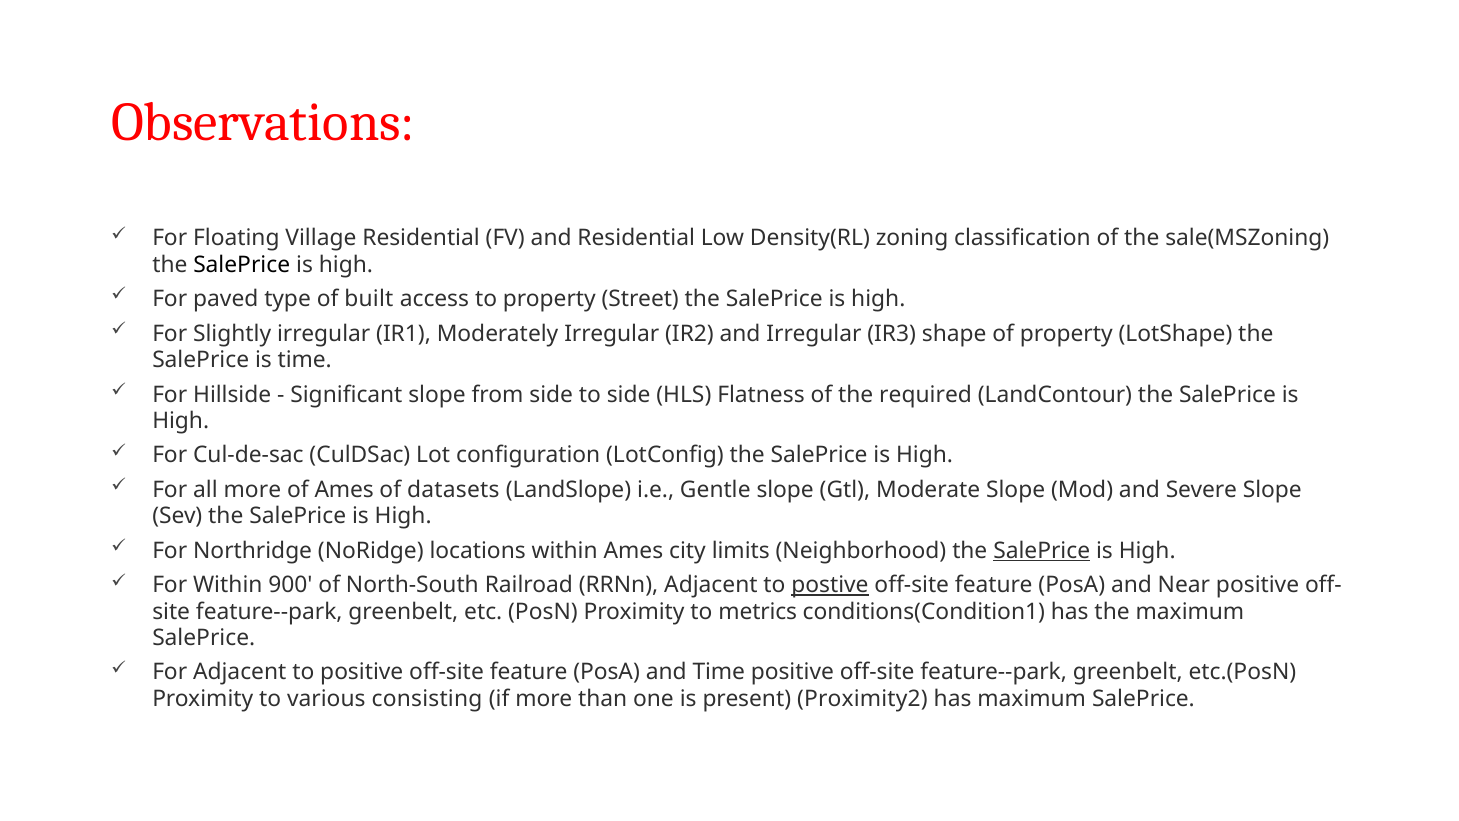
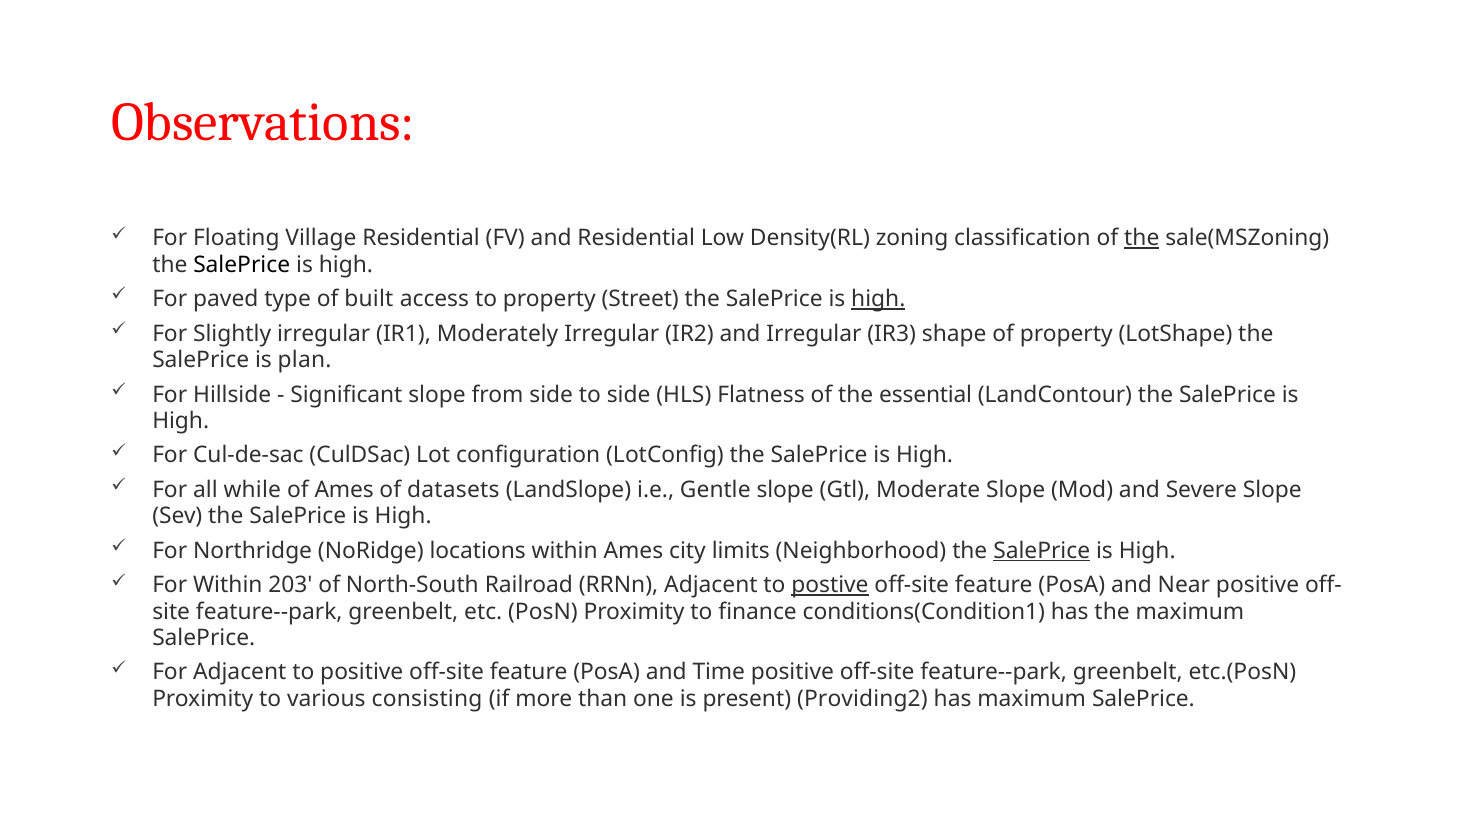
the at (1142, 238) underline: none -> present
high at (878, 299) underline: none -> present
is time: time -> plan
required: required -> essential
all more: more -> while
900: 900 -> 203
metrics: metrics -> finance
Proximity2: Proximity2 -> Providing2
